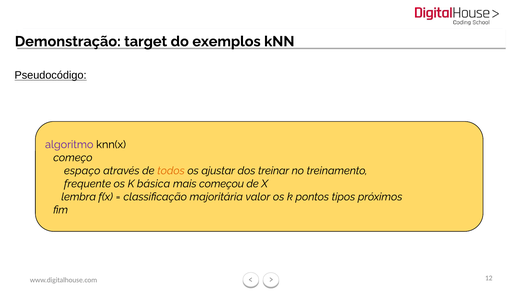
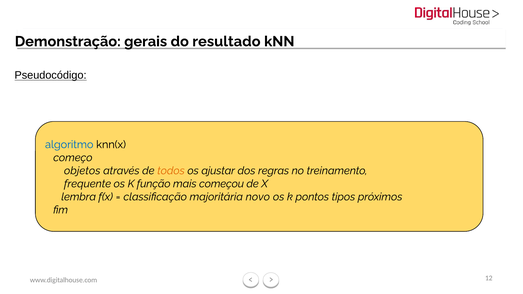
target: target -> gerais
exemplos: exemplos -> resultado
algoritmo colour: purple -> blue
espaço: espaço -> objetos
treinar: treinar -> regras
básica: básica -> função
valor: valor -> novo
